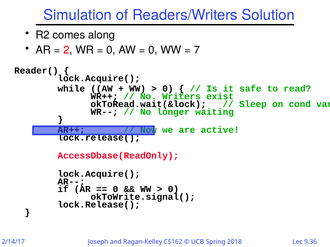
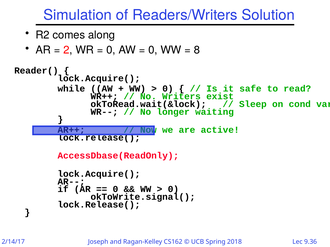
7: 7 -> 8
